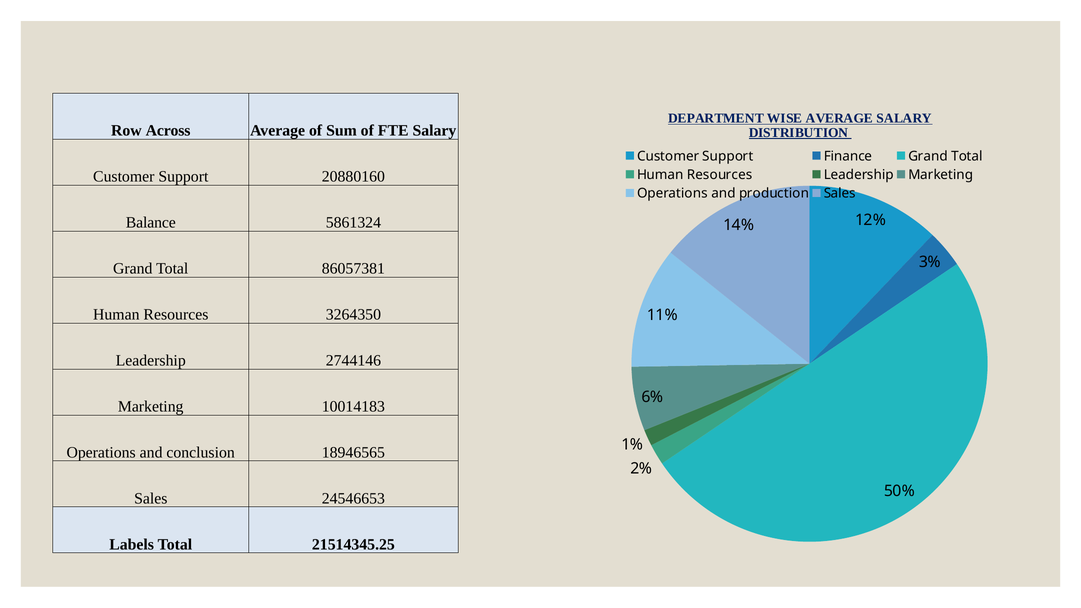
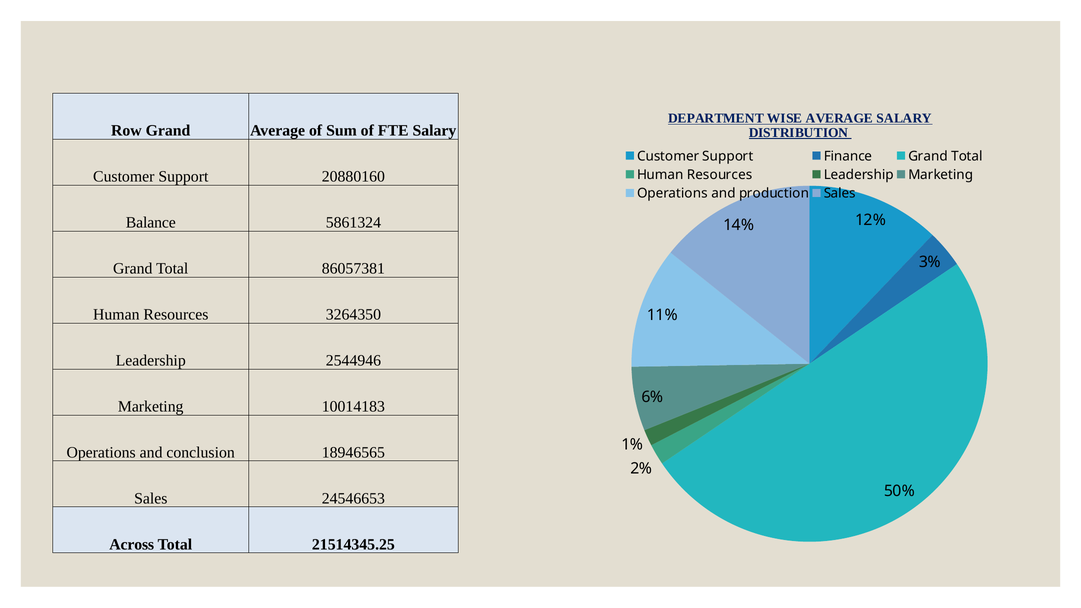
Row Across: Across -> Grand
2744146: 2744146 -> 2544946
Labels: Labels -> Across
